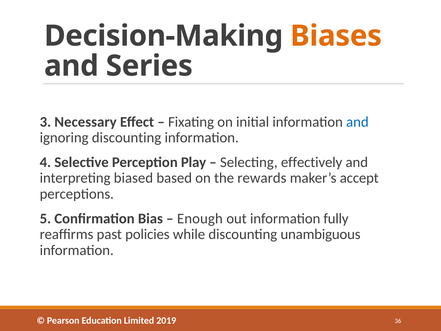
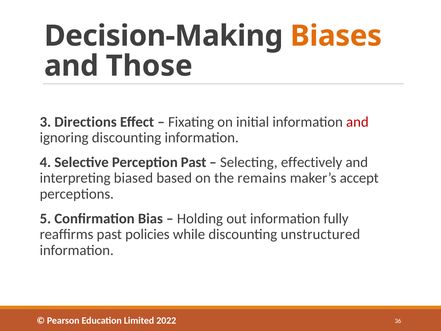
Series: Series -> Those
Necessary: Necessary -> Directions
and at (357, 122) colour: blue -> red
Perception Play: Play -> Past
rewards: rewards -> remains
Enough: Enough -> Holding
unambiguous: unambiguous -> unstructured
2019: 2019 -> 2022
